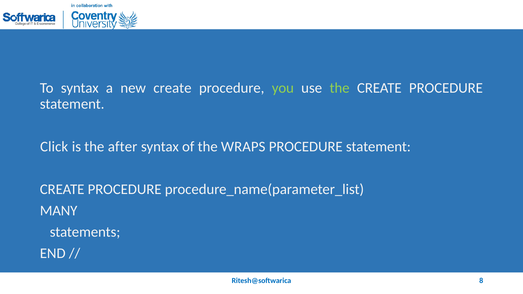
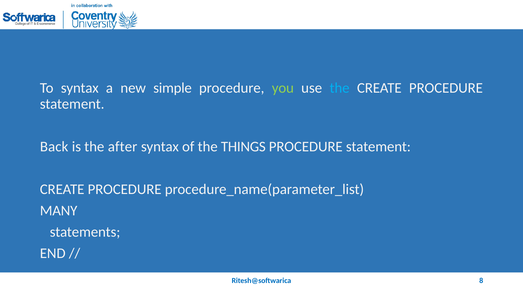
new create: create -> simple
the at (340, 88) colour: light green -> light blue
Click: Click -> Back
WRAPS: WRAPS -> THINGS
